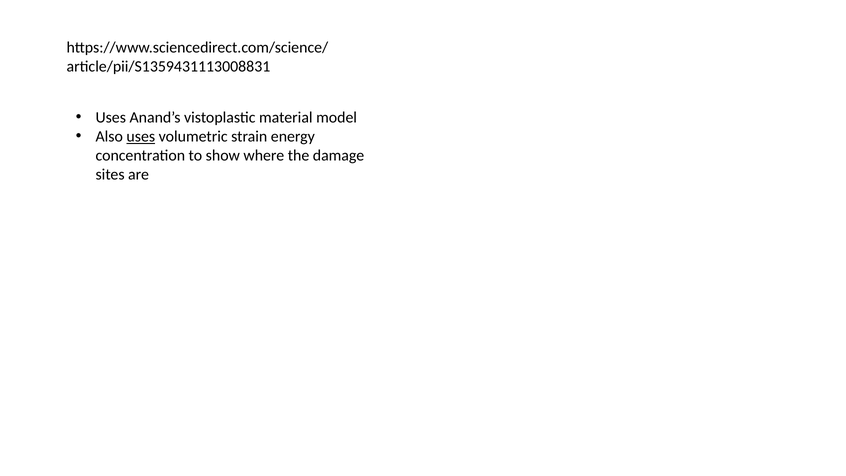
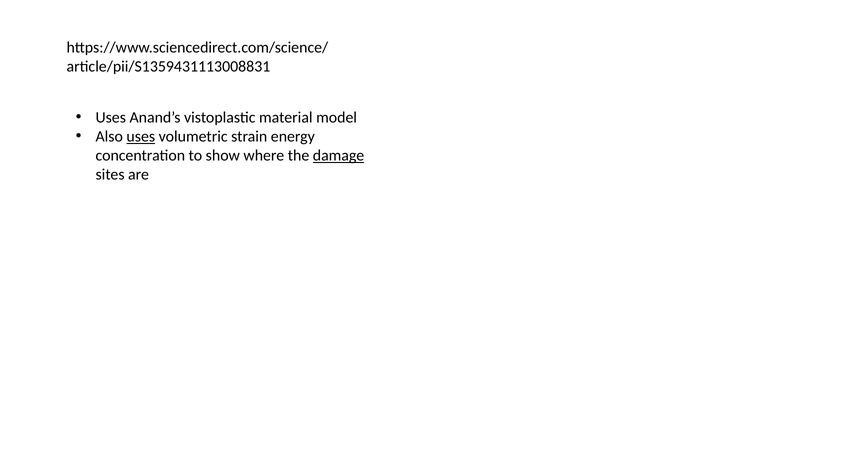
damage underline: none -> present
